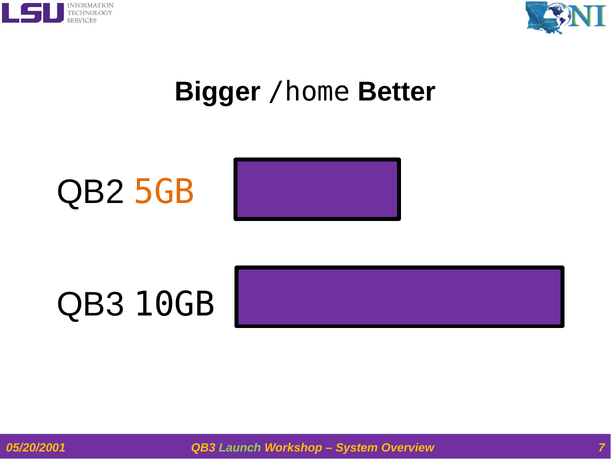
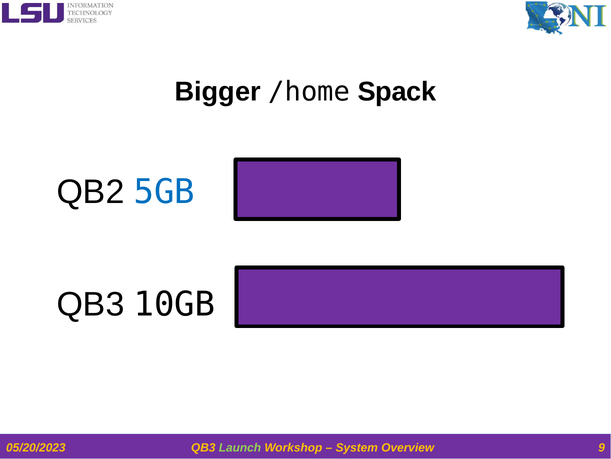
Better: Better -> Spack
5GB colour: orange -> blue
05/20/2001: 05/20/2001 -> 05/20/2023
7: 7 -> 9
